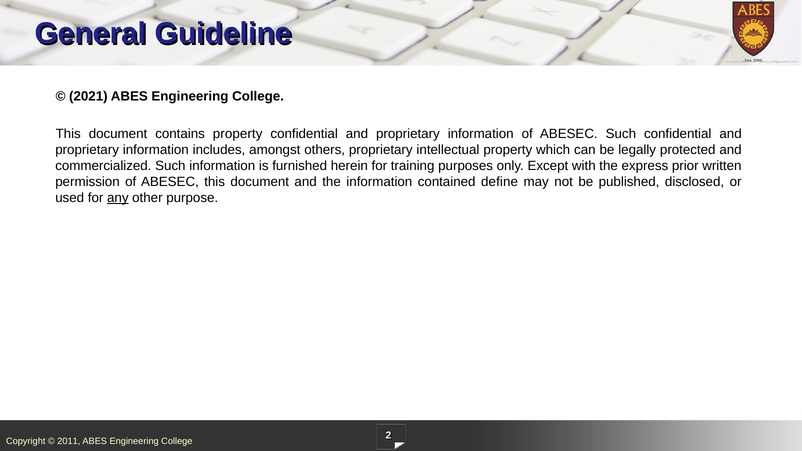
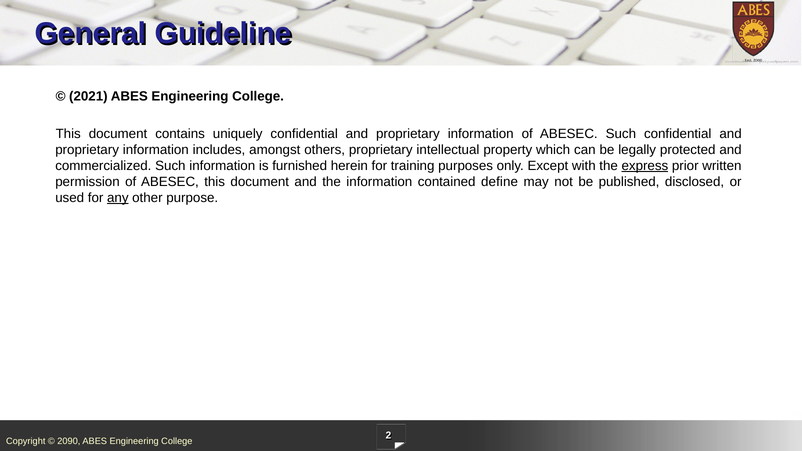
contains property: property -> uniquely
express underline: none -> present
2011: 2011 -> 2090
